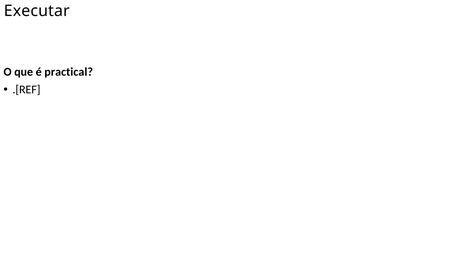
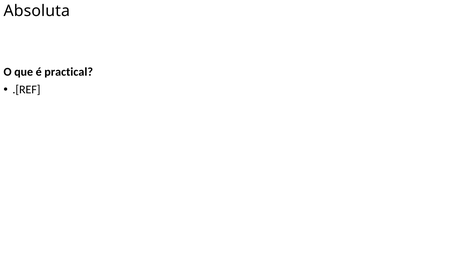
Executar: Executar -> Absoluta
